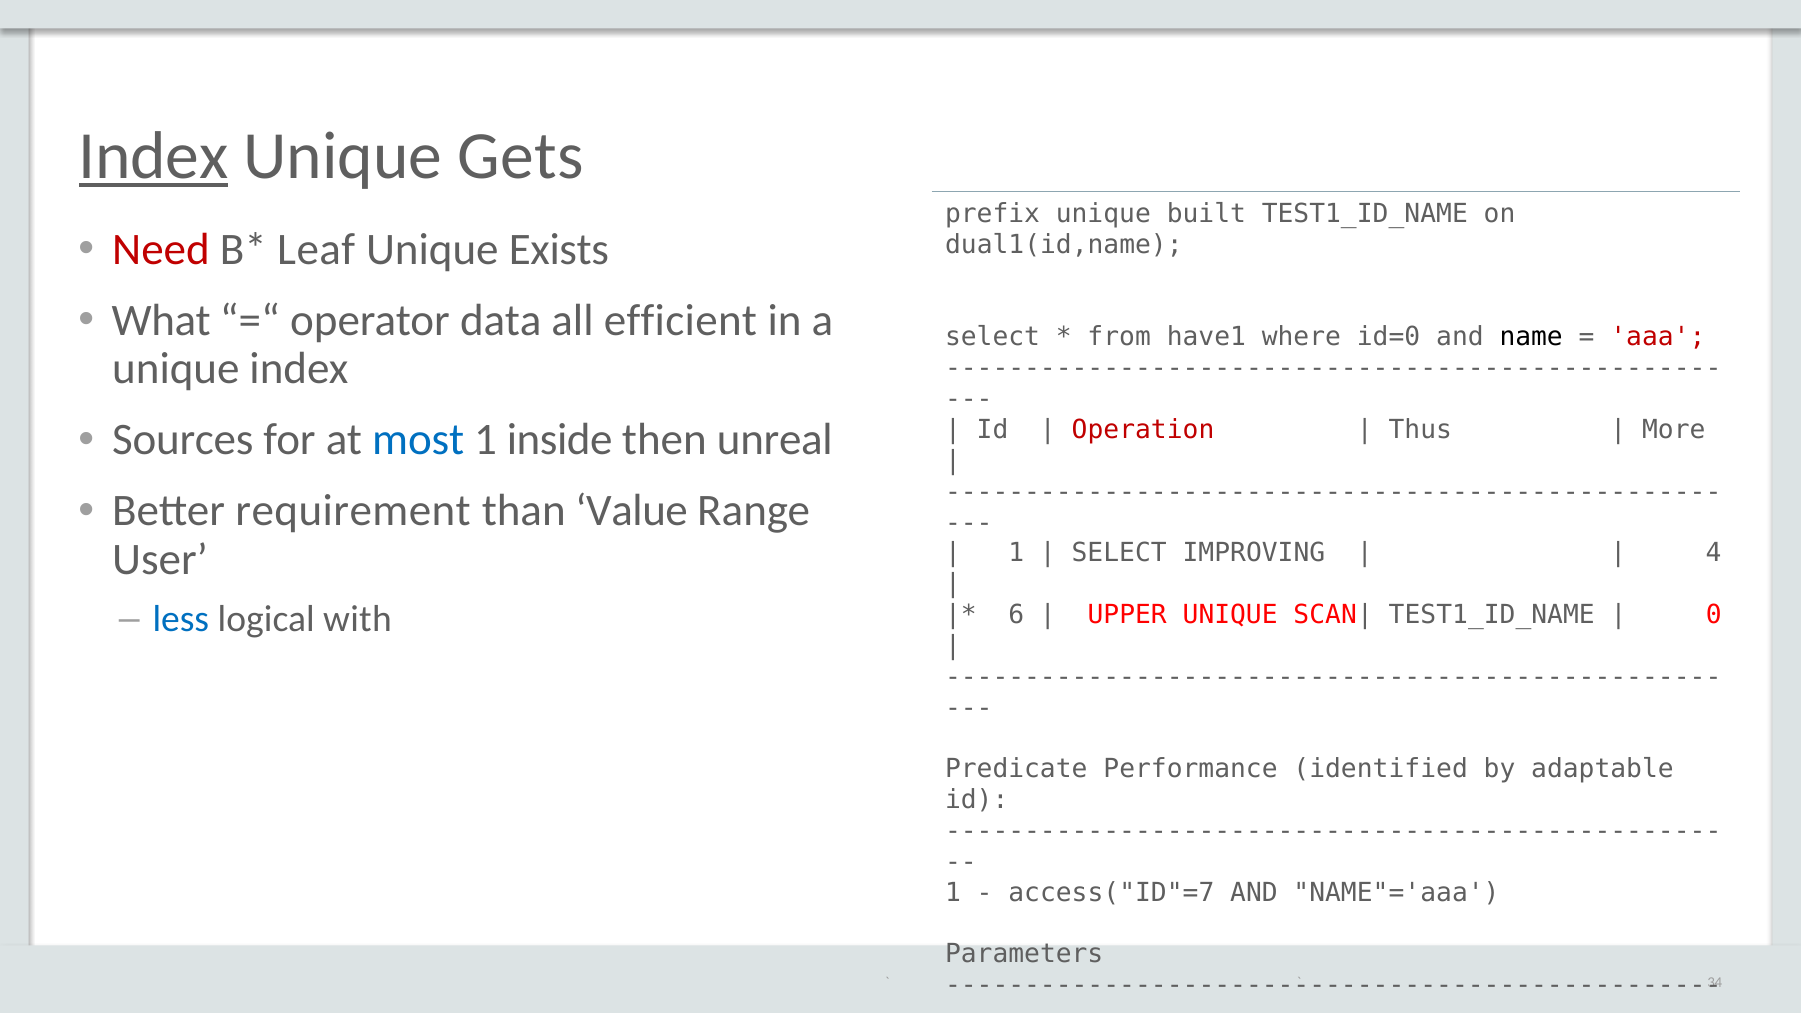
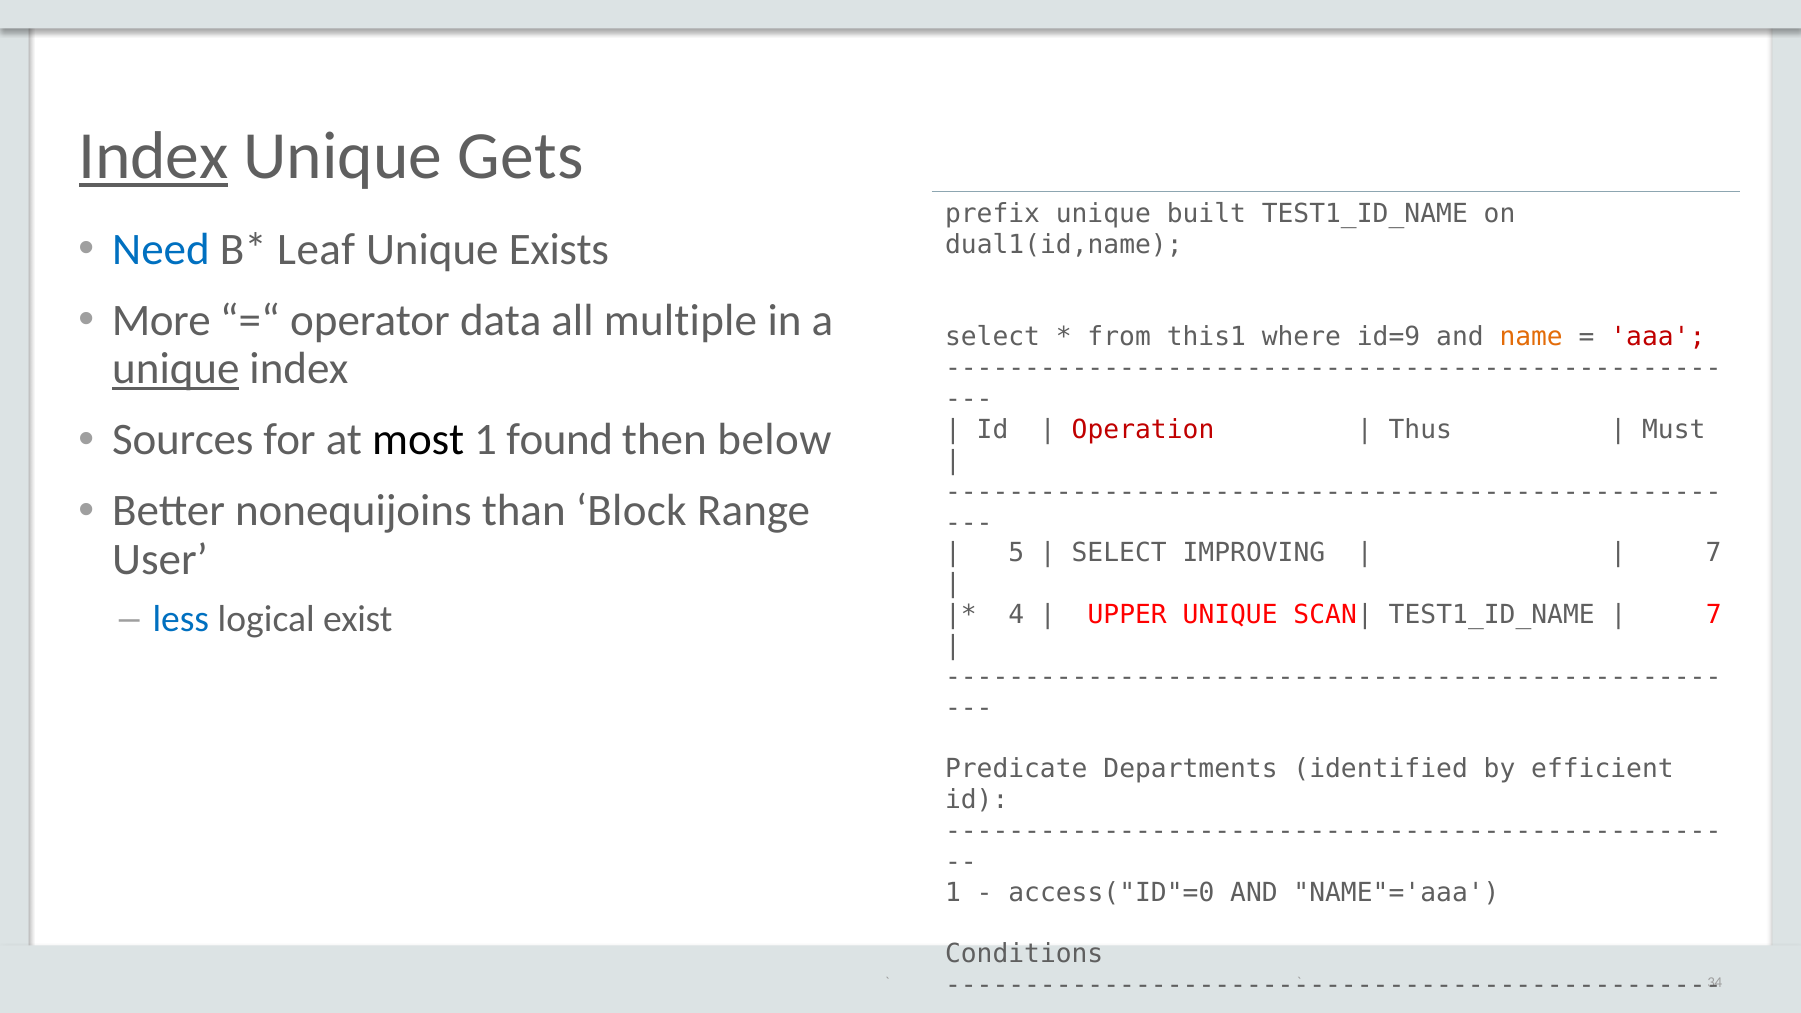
Need colour: red -> blue
What: What -> More
efficient: efficient -> multiple
have1: have1 -> this1
id=0: id=0 -> id=9
name colour: black -> orange
unique at (176, 369) underline: none -> present
most colour: blue -> black
inside: inside -> found
unreal: unreal -> below
More: More -> Must
requirement: requirement -> nonequijoins
Value: Value -> Block
1 at (1016, 553): 1 -> 5
4 at (1713, 553): 4 -> 7
with: with -> exist
6: 6 -> 4
0 at (1714, 615): 0 -> 7
Performance: Performance -> Departments
adaptable: adaptable -> efficient
access("ID"=7: access("ID"=7 -> access("ID"=0
Parameters: Parameters -> Conditions
